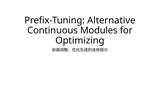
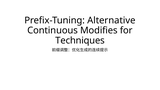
Modules: Modules -> Modifies
Optimizing: Optimizing -> Techniques
